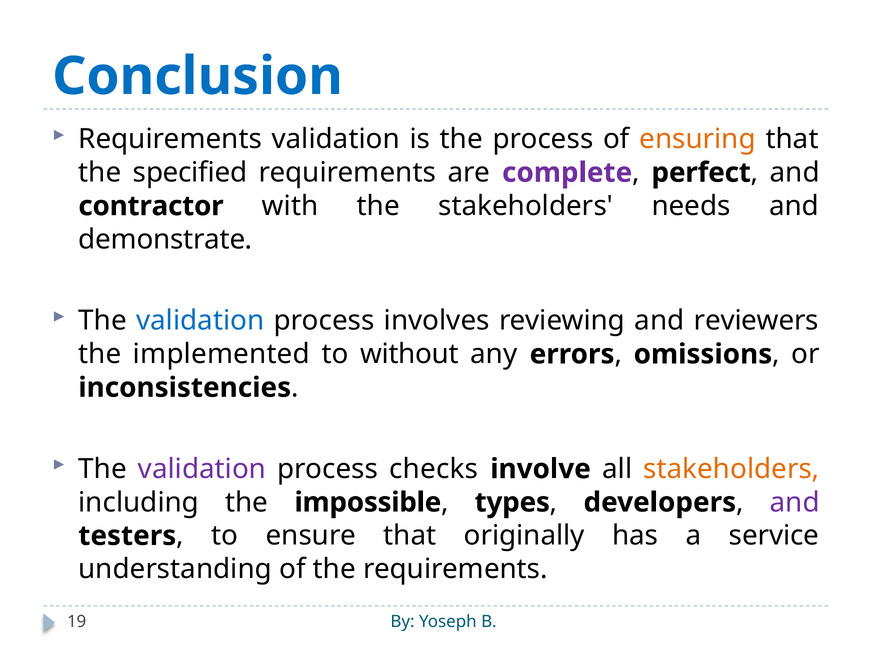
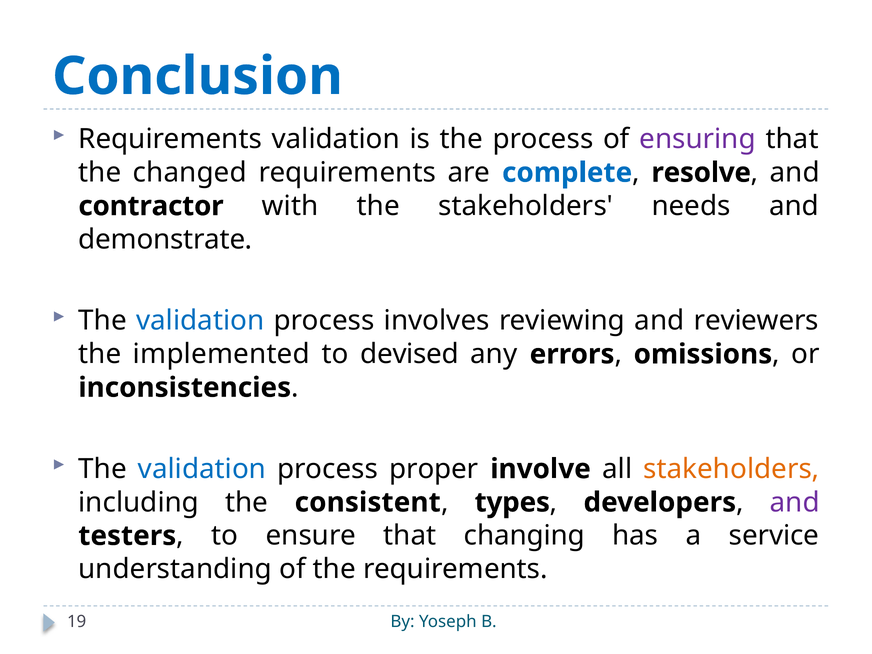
ensuring colour: orange -> purple
specified: specified -> changed
complete colour: purple -> blue
perfect: perfect -> resolve
without: without -> devised
validation at (202, 469) colour: purple -> blue
checks: checks -> proper
impossible: impossible -> consistent
originally: originally -> changing
